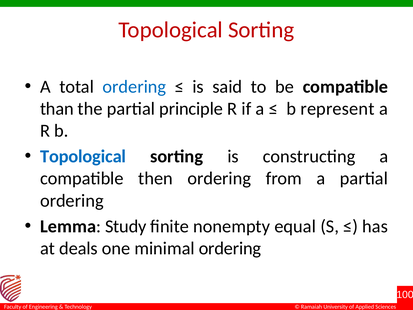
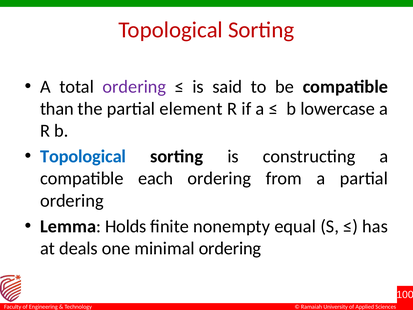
ordering at (134, 87) colour: blue -> purple
principle: principle -> element
represent: represent -> lowercase
then: then -> each
Study: Study -> Holds
